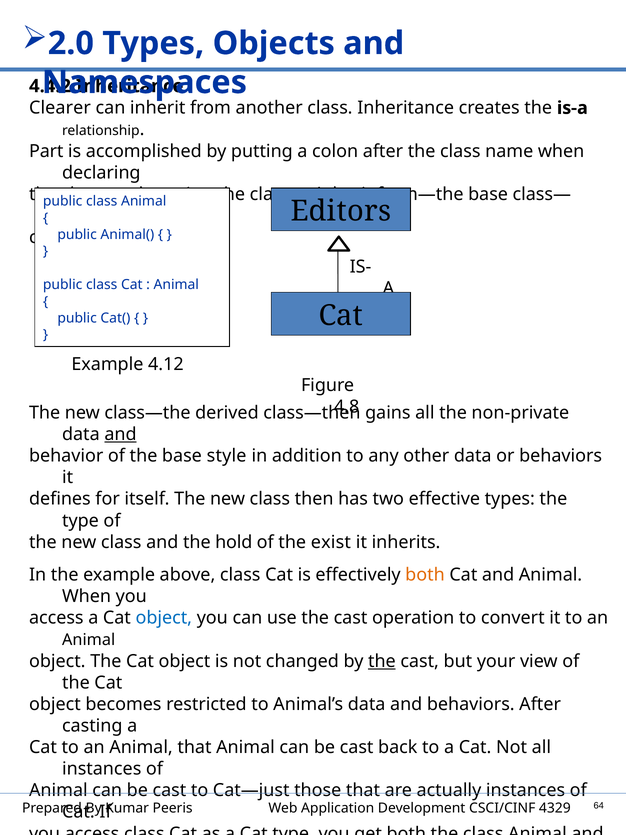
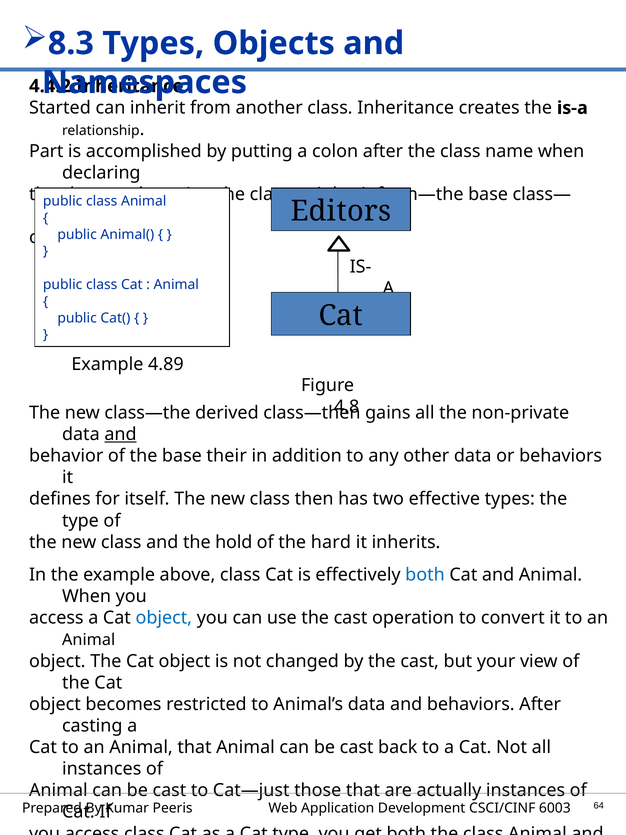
2.0: 2.0 -> 8.3
Clearer: Clearer -> Started
4.12: 4.12 -> 4.89
style: style -> their
exist: exist -> hard
both at (425, 575) colour: orange -> blue
the at (382, 661) underline: present -> none
4329: 4329 -> 6003
